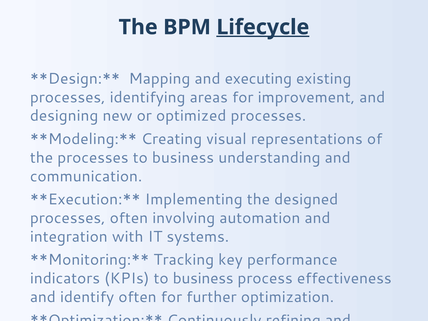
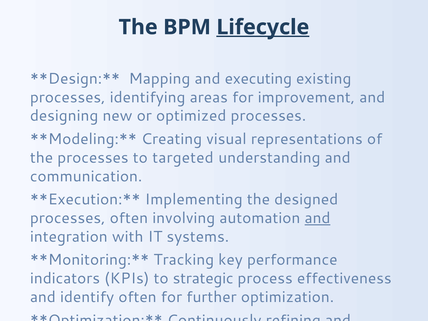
processes to business: business -> targeted
and at (318, 218) underline: none -> present
KPIs to business: business -> strategic
